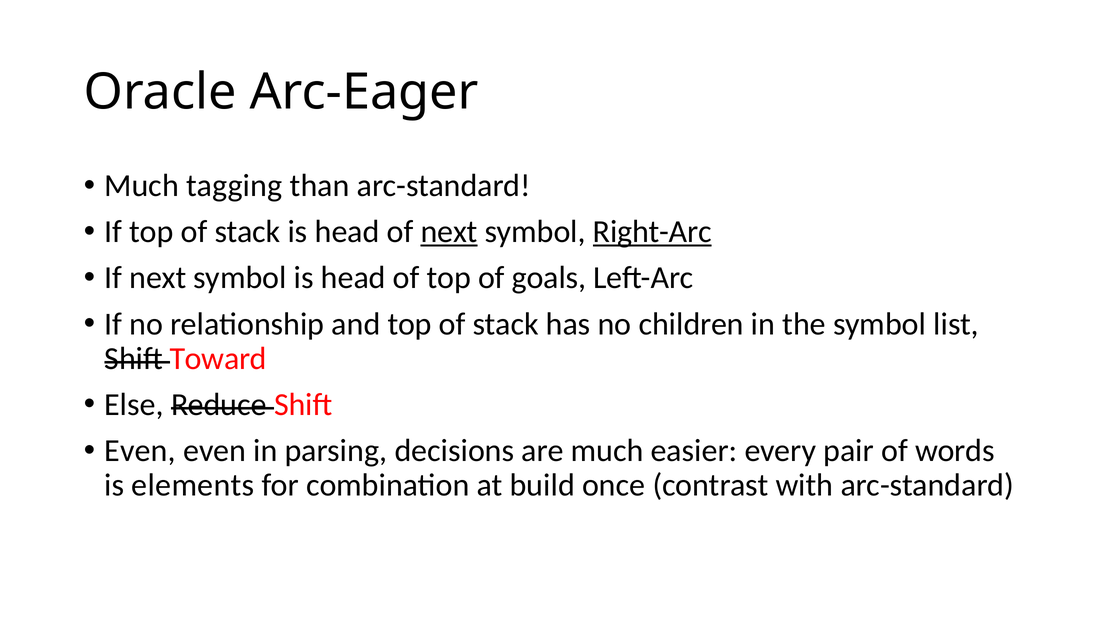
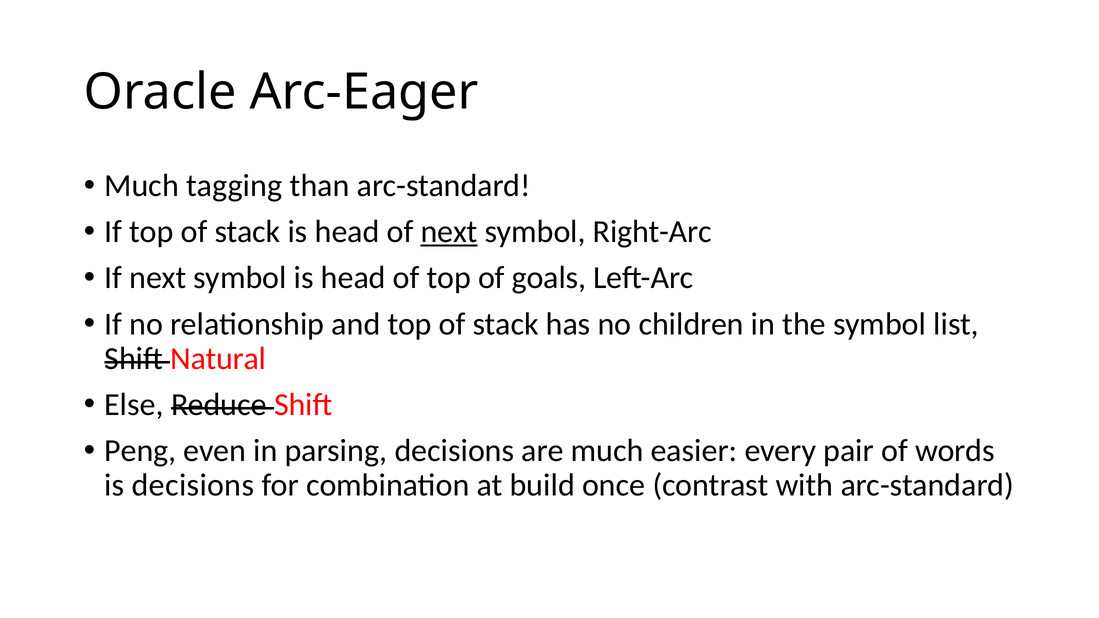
Right-Arc underline: present -> none
Toward: Toward -> Natural
Even at (140, 451): Even -> Peng
is elements: elements -> decisions
